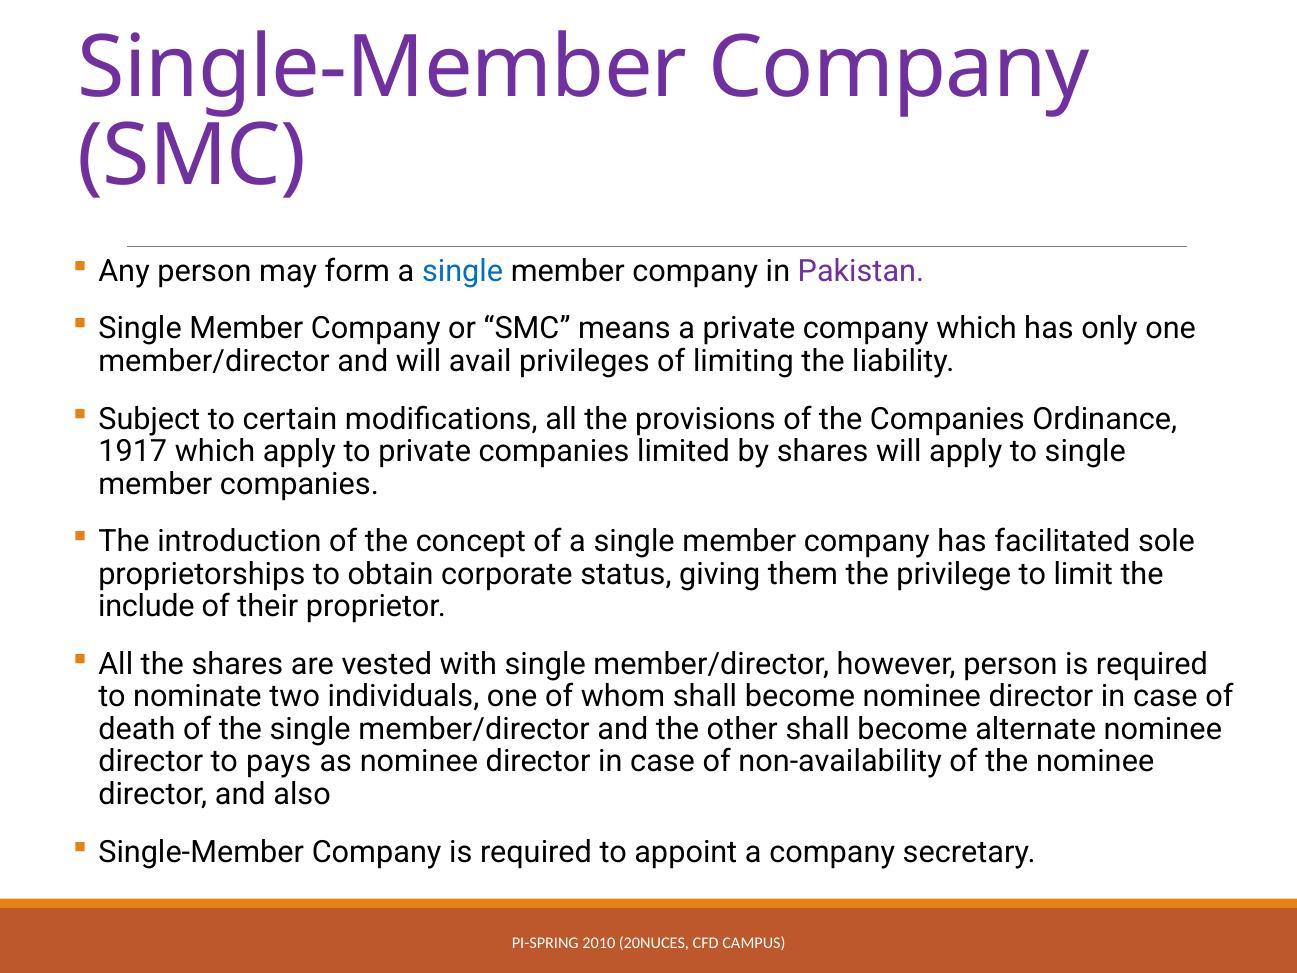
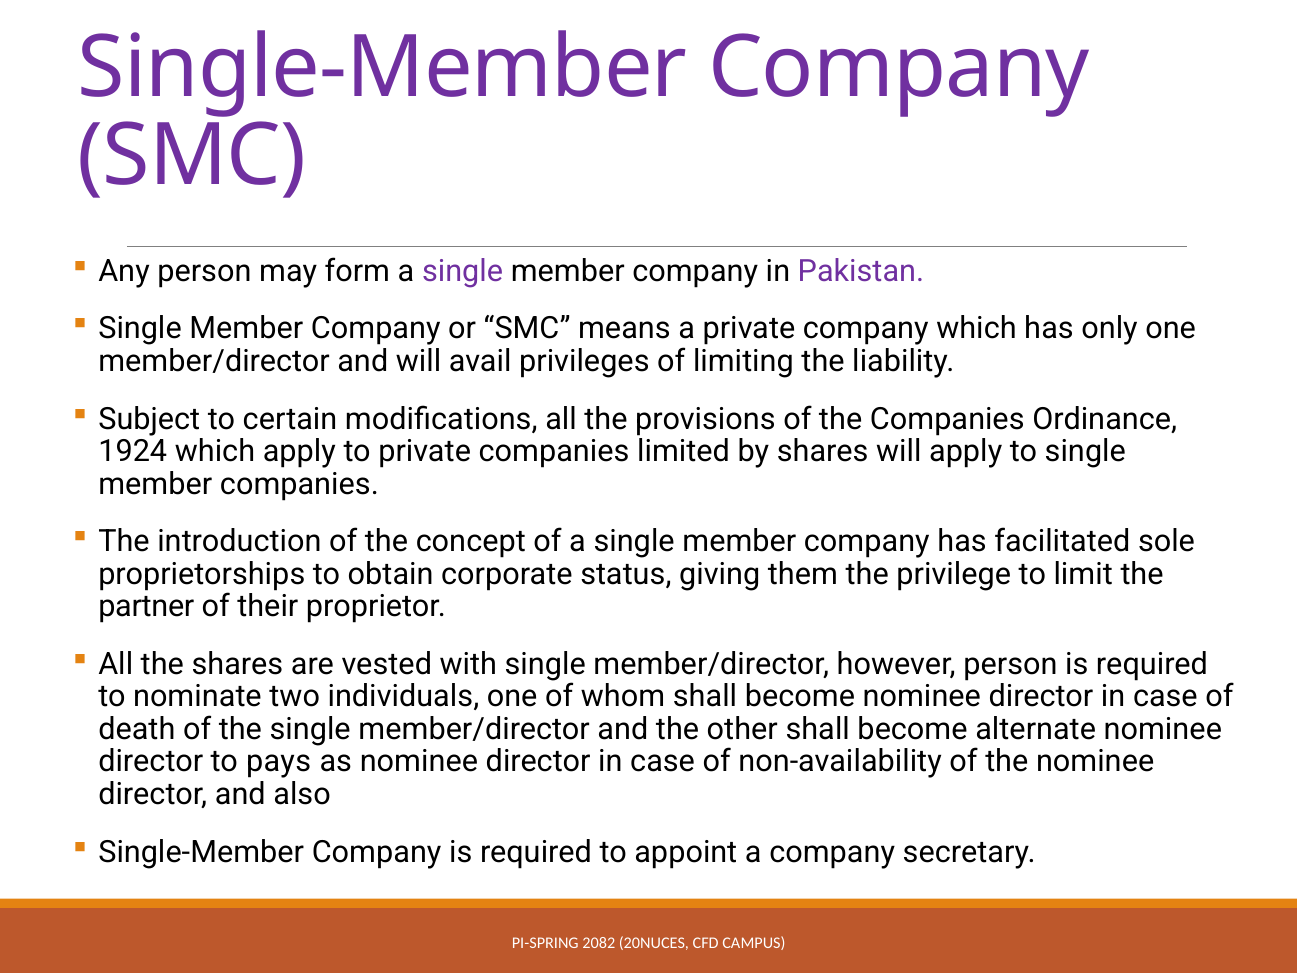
single at (463, 271) colour: blue -> purple
1917: 1917 -> 1924
include: include -> partner
2010: 2010 -> 2082
